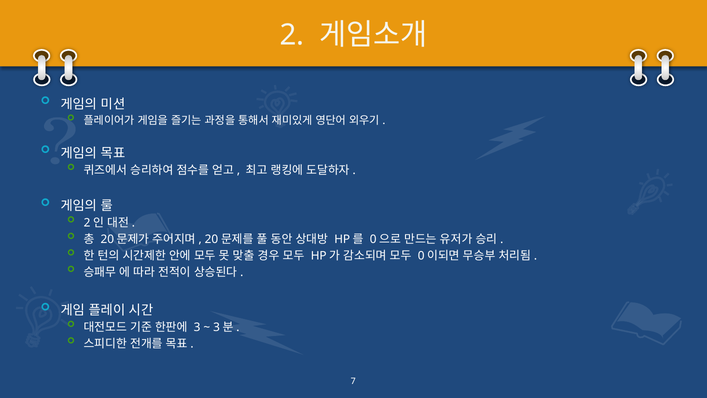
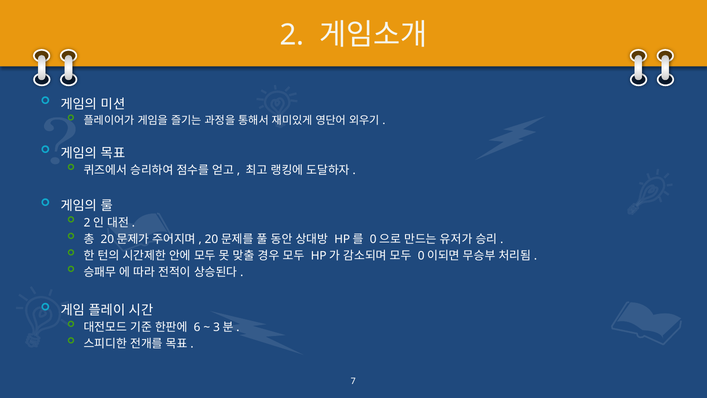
3: 3 -> 6
